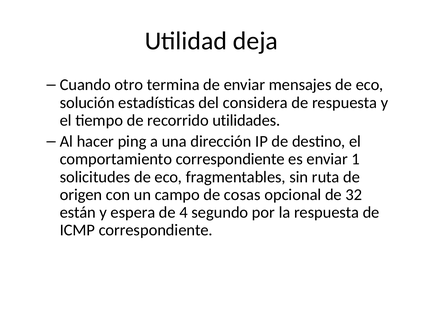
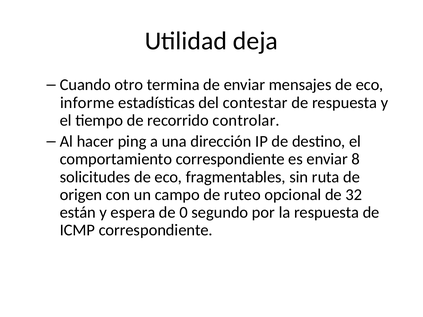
solución: solución -> informe
considera: considera -> contestar
utilidades: utilidades -> controlar
1: 1 -> 8
cosas: cosas -> ruteo
4: 4 -> 0
